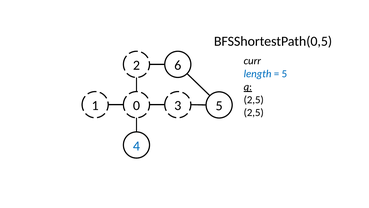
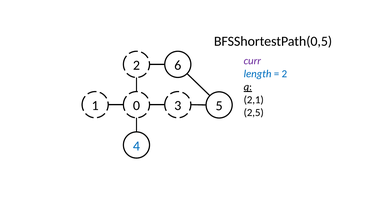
curr colour: black -> purple
5 at (284, 74): 5 -> 2
2,5 at (254, 100): 2,5 -> 2,1
